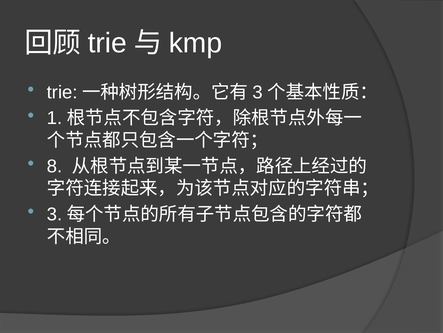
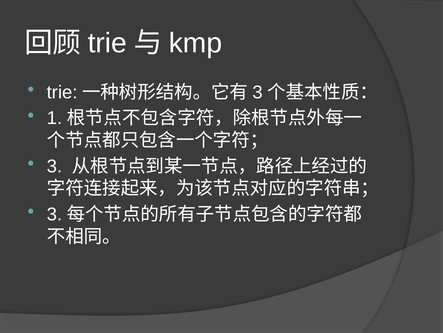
8 at (55, 166): 8 -> 3
